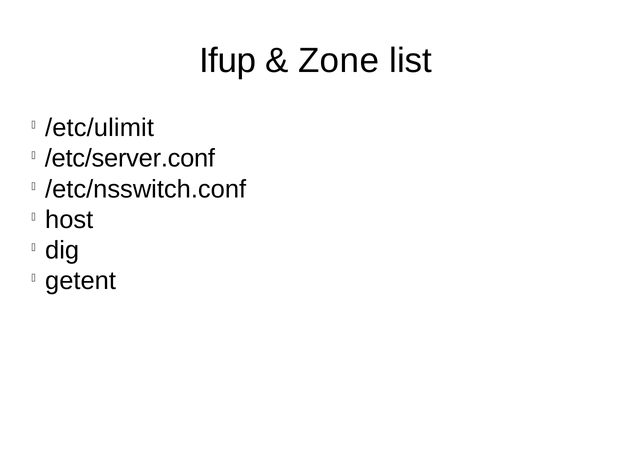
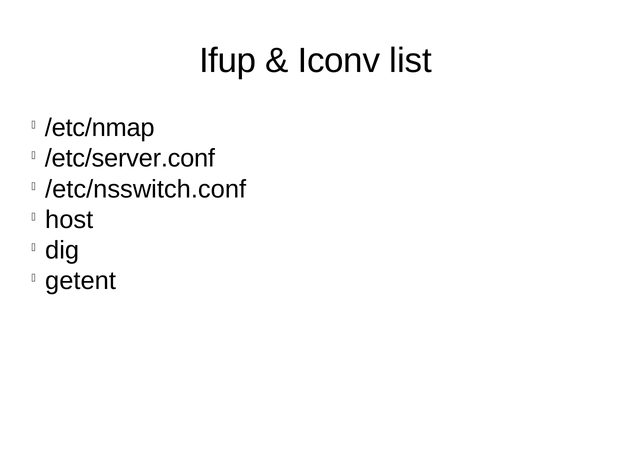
Zone: Zone -> Iconv
/etc/ulimit: /etc/ulimit -> /etc/nmap
